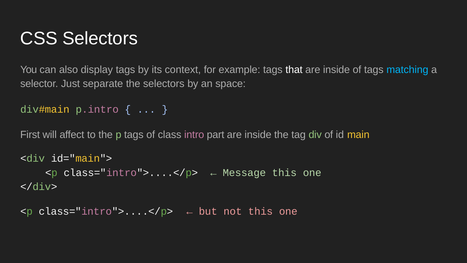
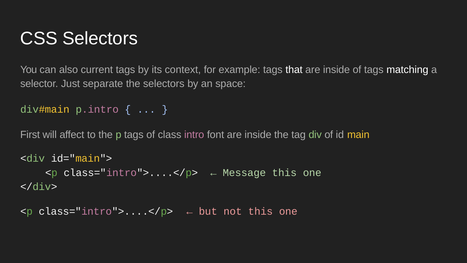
display: display -> current
matching colour: light blue -> white
part: part -> font
